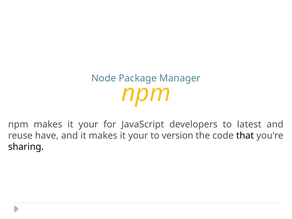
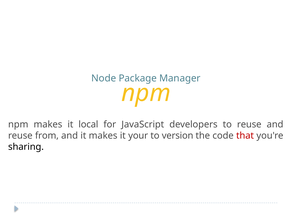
npm makes it your: your -> local
to latest: latest -> reuse
have: have -> from
that colour: black -> red
